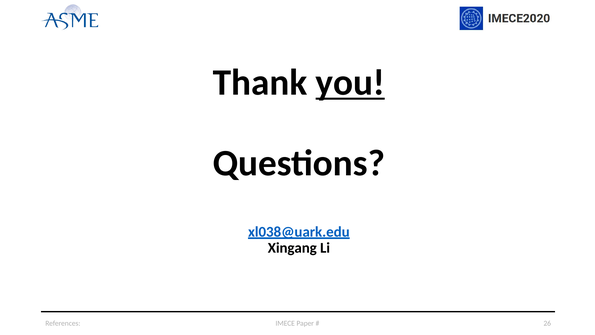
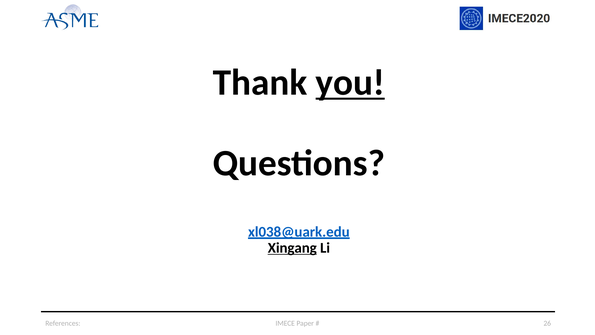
Xingang underline: none -> present
